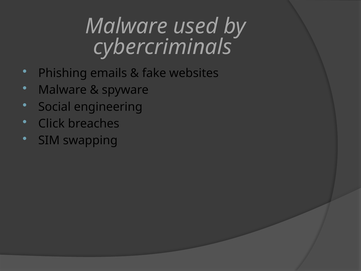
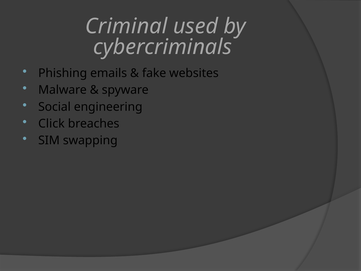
Malware at (126, 26): Malware -> Criminal
